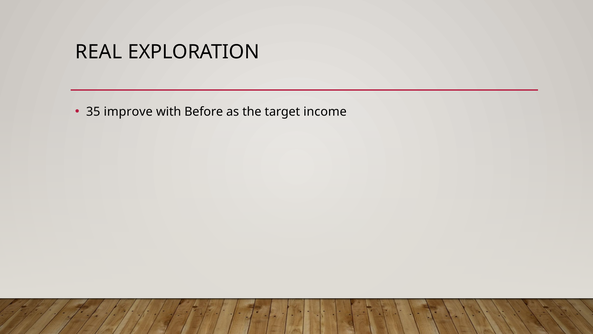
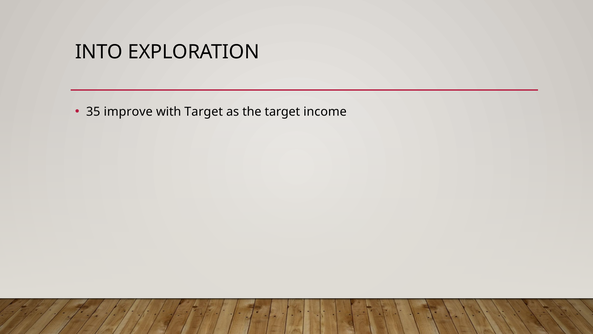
REAL: REAL -> INTO
with Before: Before -> Target
